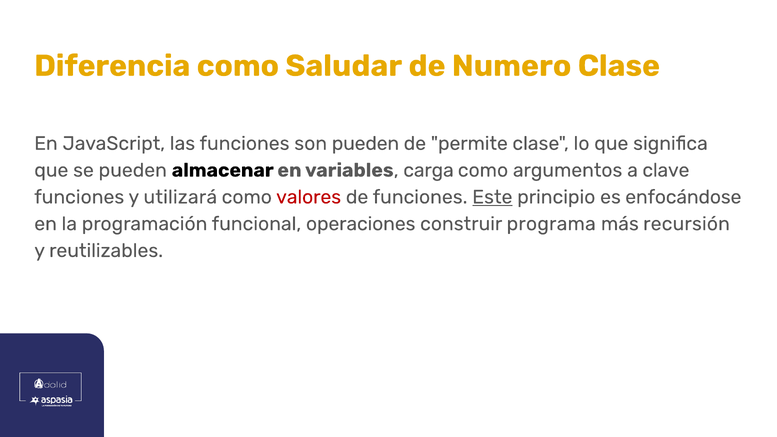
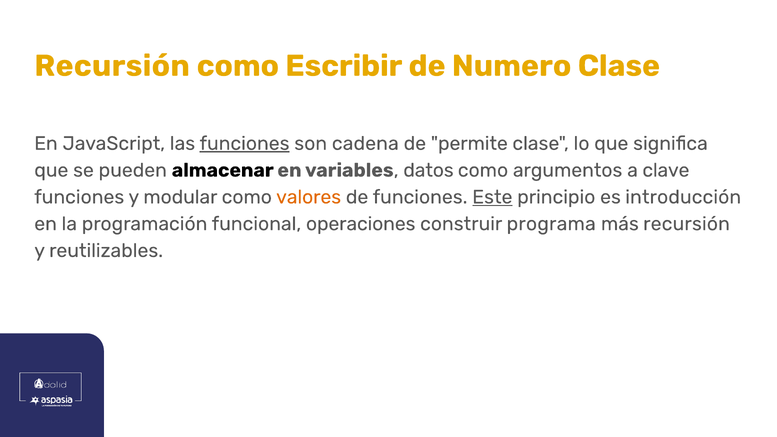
Diferencia at (112, 66): Diferencia -> Recursión
Saludar: Saludar -> Escribir
funciones at (245, 143) underline: none -> present
son pueden: pueden -> cadena
carga: carga -> datos
utilizará: utilizará -> modular
valores colour: red -> orange
enfocándose: enfocándose -> introducción
